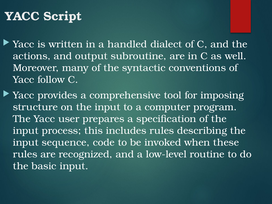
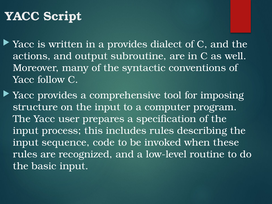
a handled: handled -> provides
